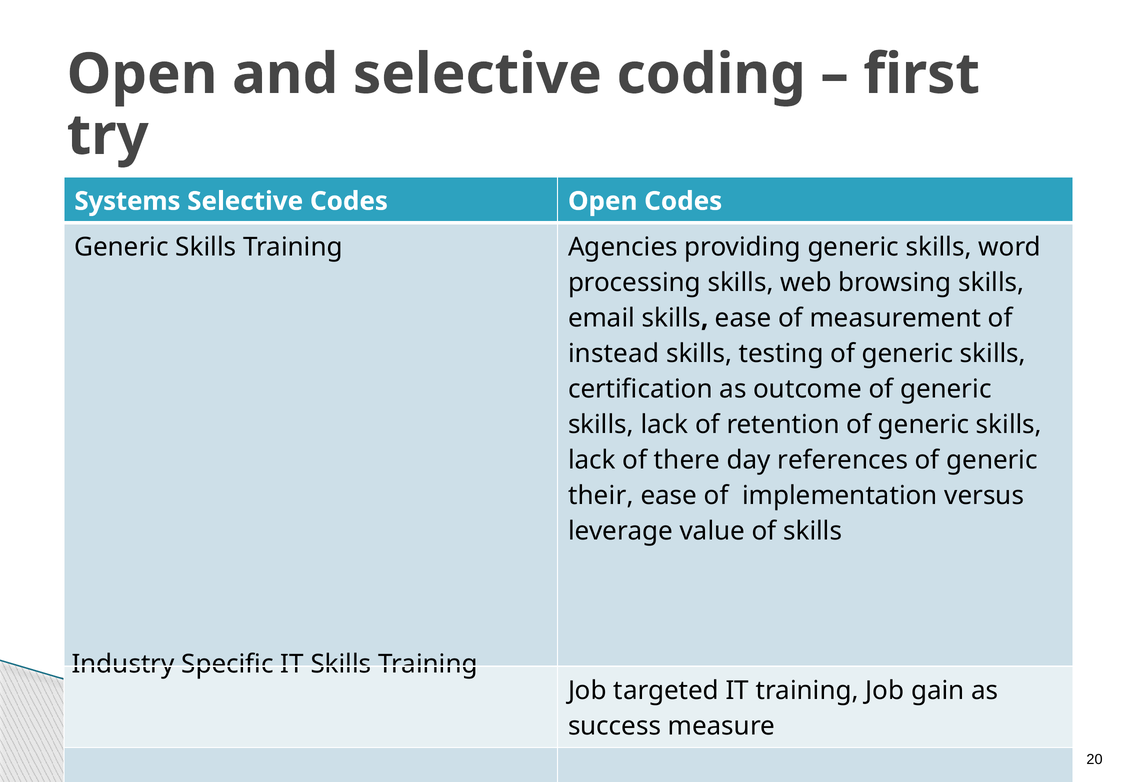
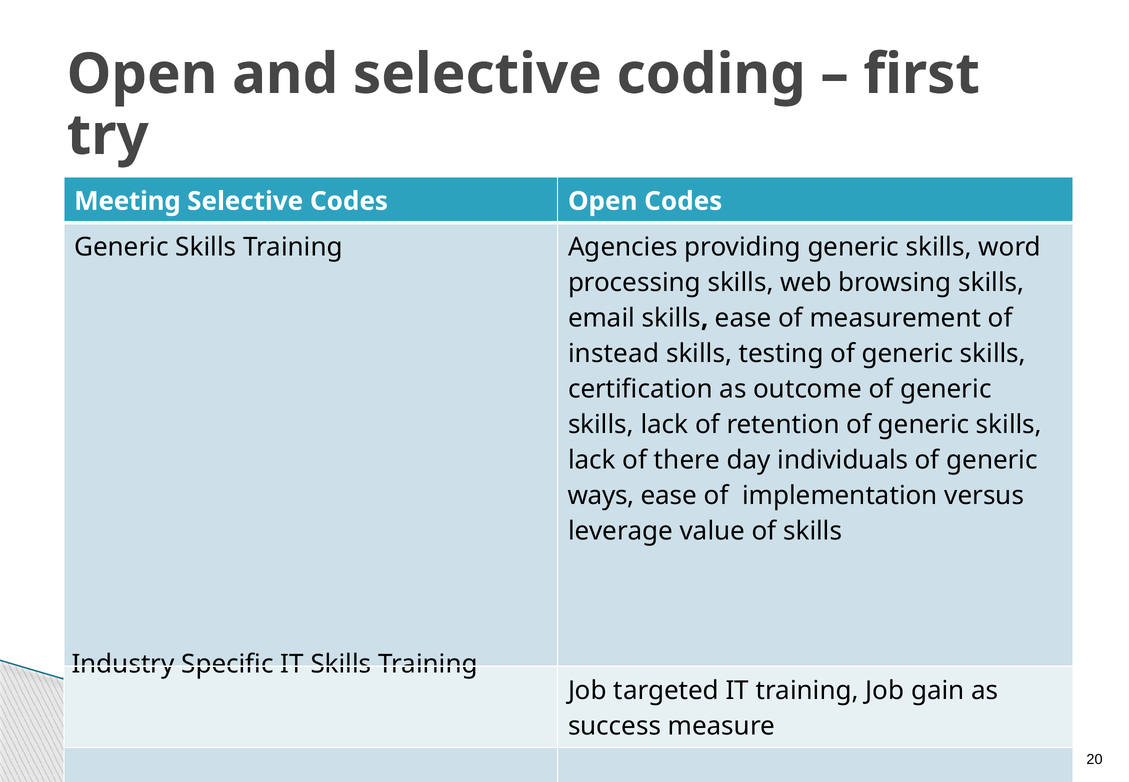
Systems: Systems -> Meeting
references: references -> individuals
their: their -> ways
